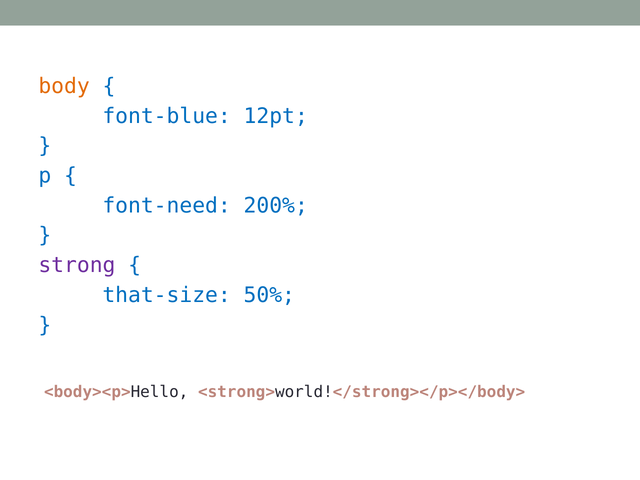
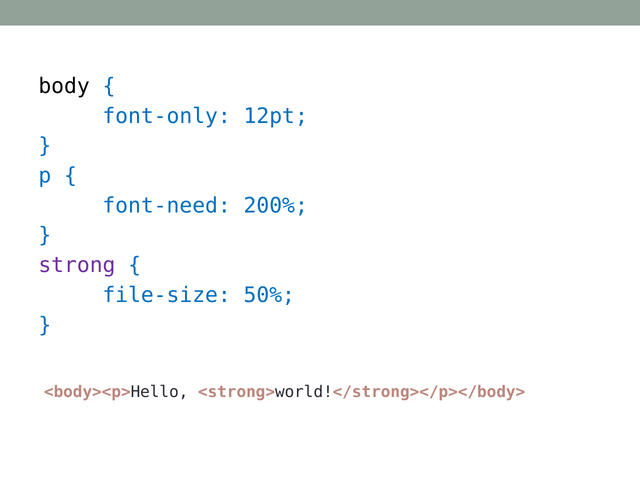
body colour: orange -> black
font-blue: font-blue -> font-only
that-size: that-size -> file-size
